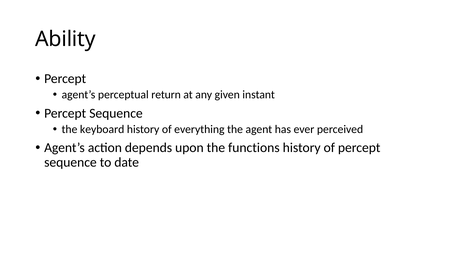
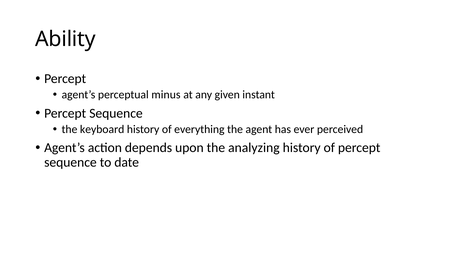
return: return -> minus
functions: functions -> analyzing
